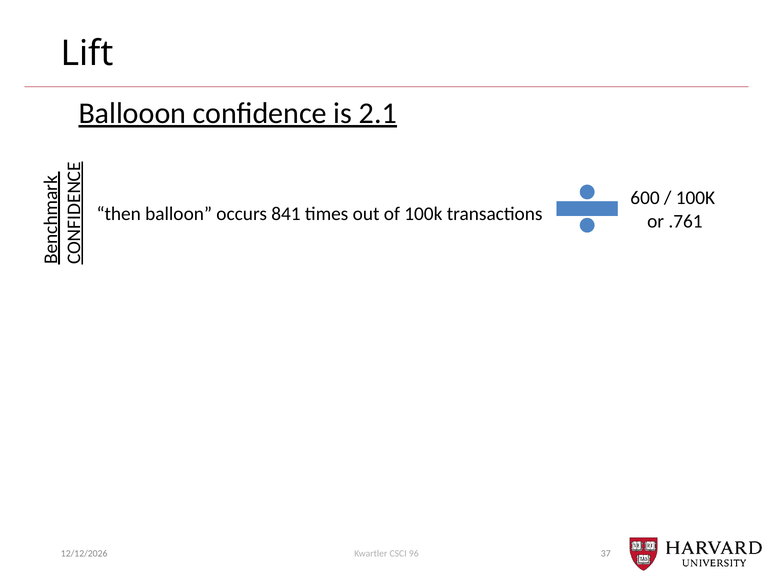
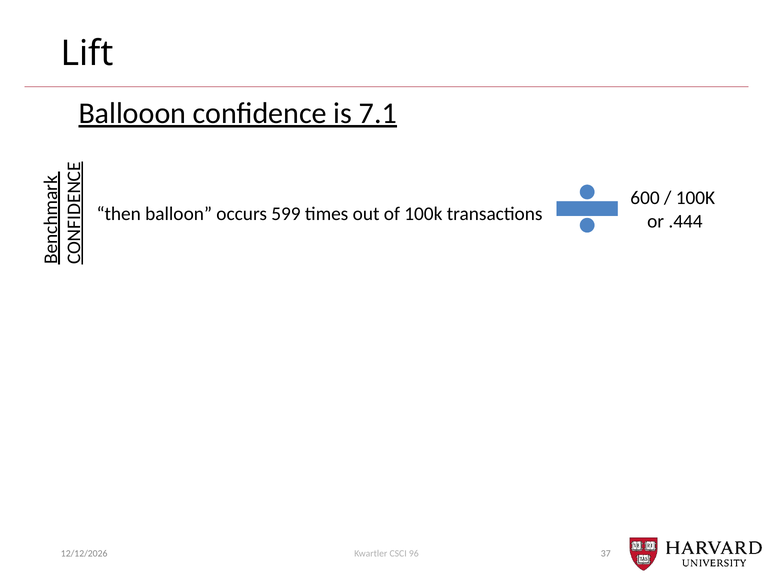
2.1: 2.1 -> 7.1
841: 841 -> 599
.761: .761 -> .444
